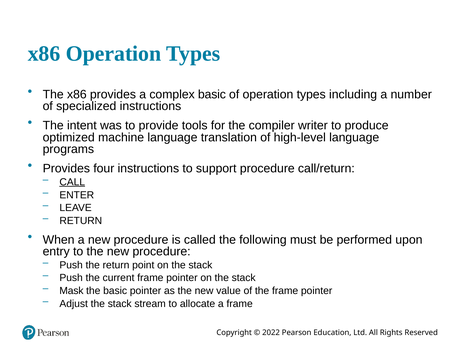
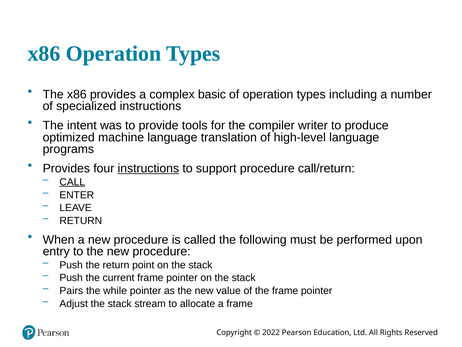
instructions at (148, 168) underline: none -> present
Mask: Mask -> Pairs
the basic: basic -> while
